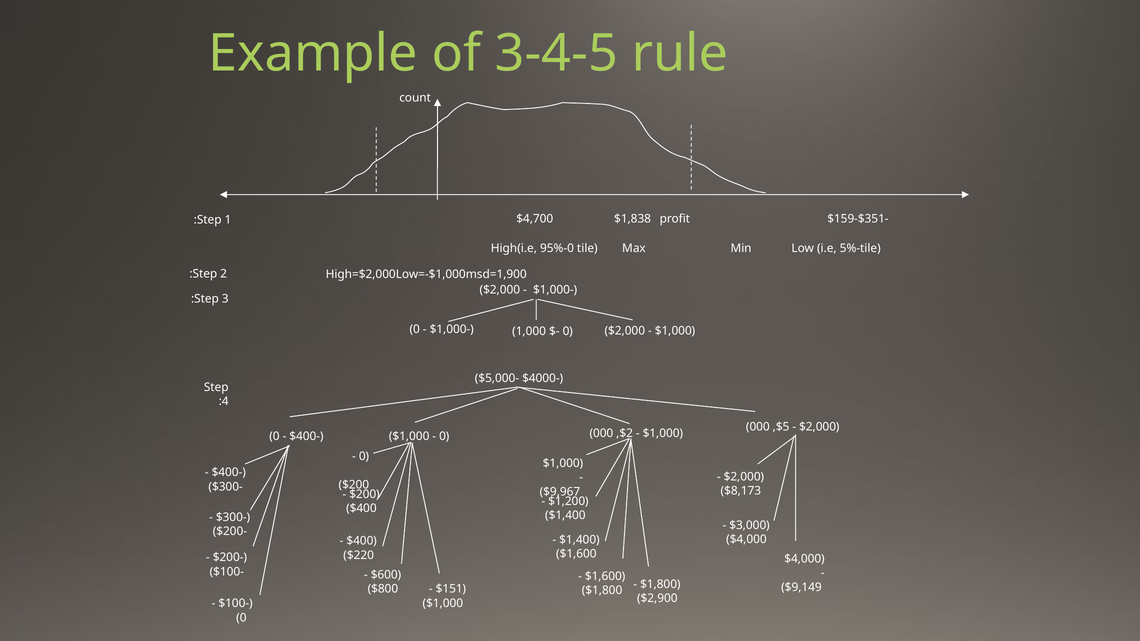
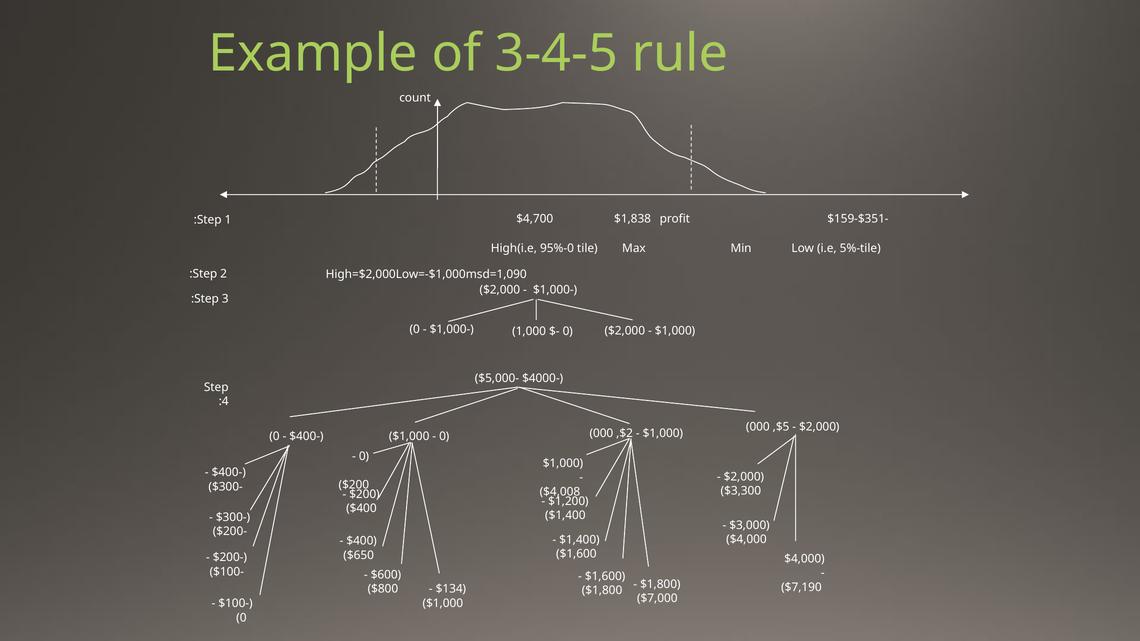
msd=1,900: msd=1,900 -> msd=1,090
$8,173: $8,173 -> $3,300
$9,967: $9,967 -> $4,008
$220: $220 -> $650
$9,149: $9,149 -> $7,190
$151: $151 -> $134
$2,900: $2,900 -> $7,000
